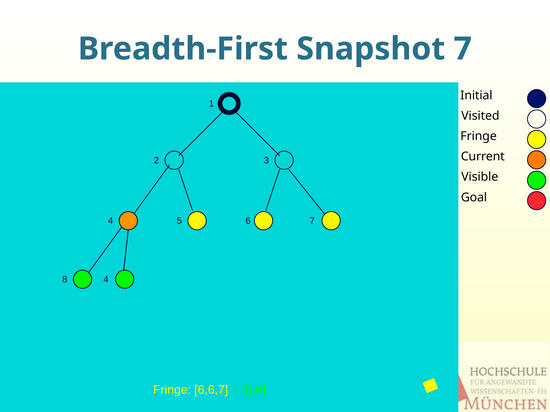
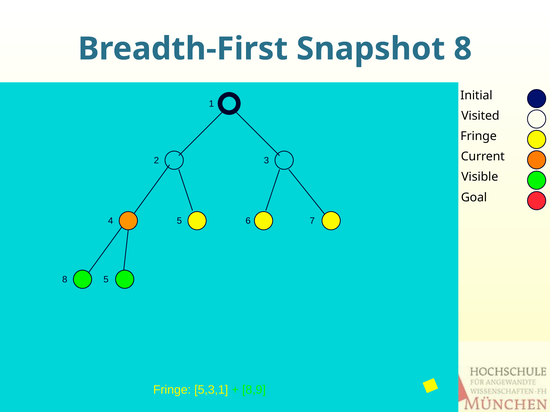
Snapshot 7: 7 -> 8
8 4: 4 -> 5
6,6,7: 6,6,7 -> 5,3,1
